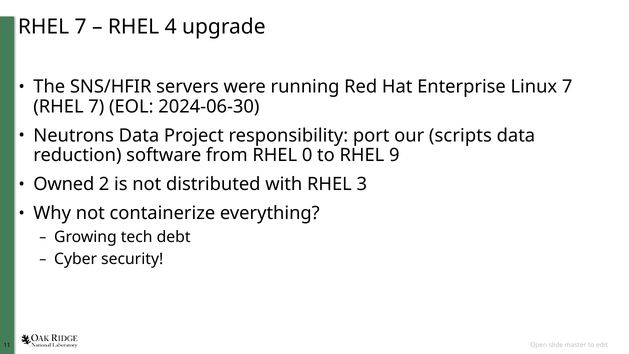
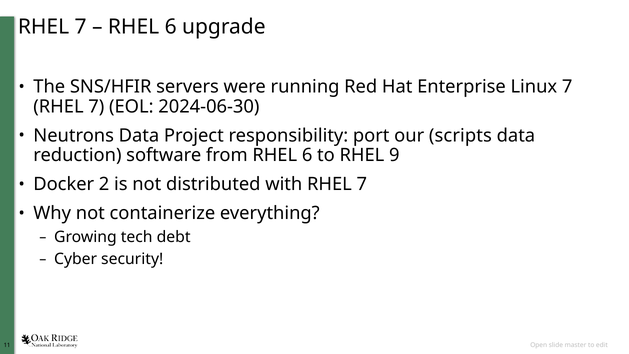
4 at (171, 27): 4 -> 6
from RHEL 0: 0 -> 6
Owned: Owned -> Docker
with RHEL 3: 3 -> 7
